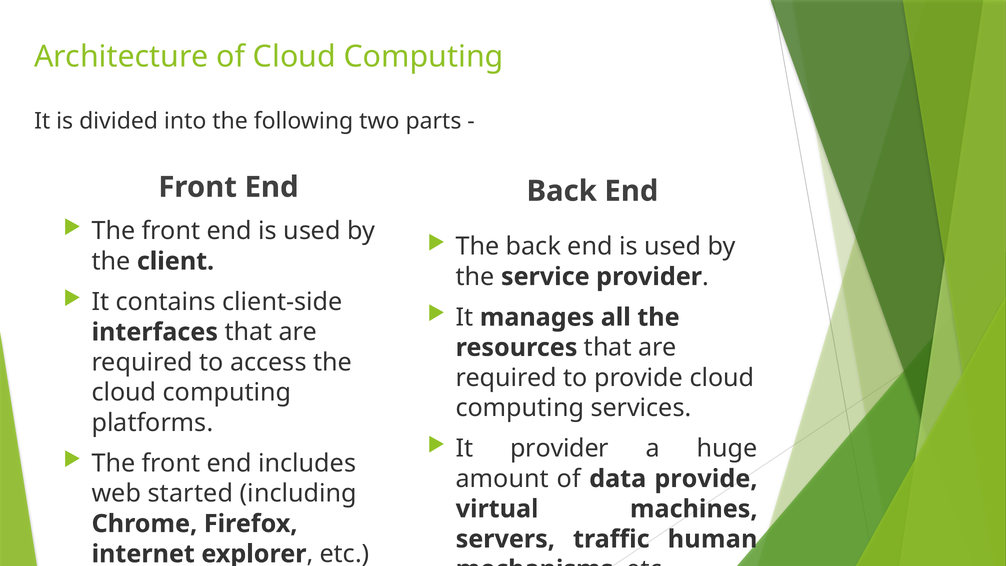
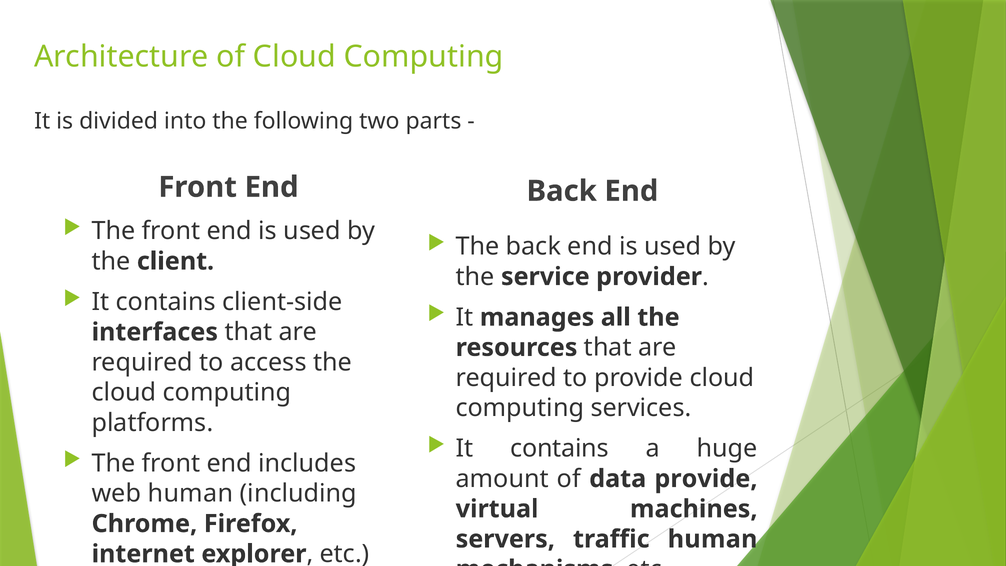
provider at (560, 449): provider -> contains
web started: started -> human
